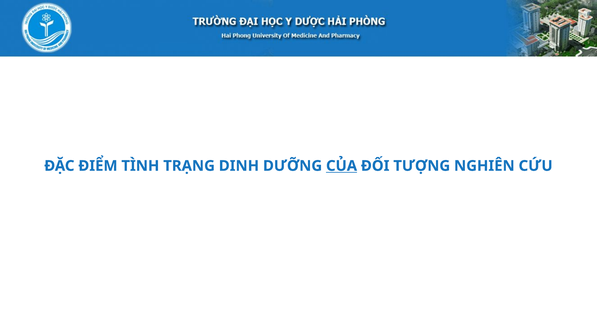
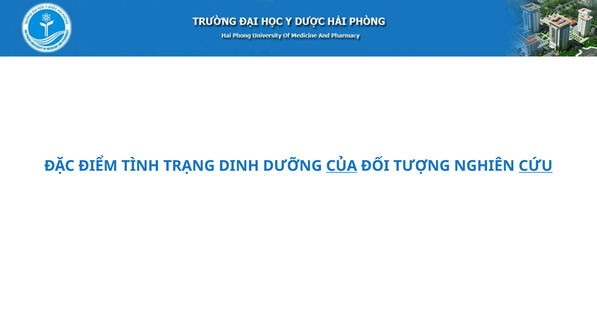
CỨU underline: none -> present
